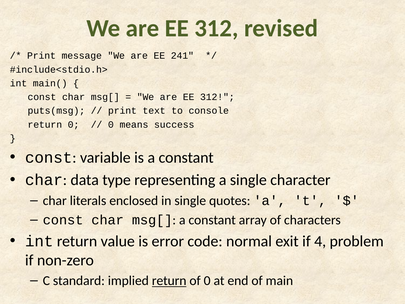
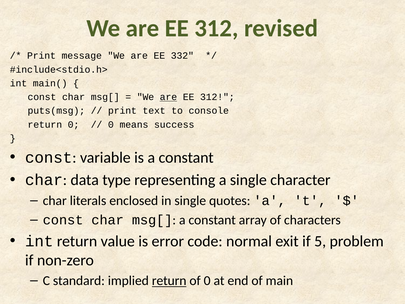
241: 241 -> 332
are at (168, 97) underline: none -> present
4: 4 -> 5
